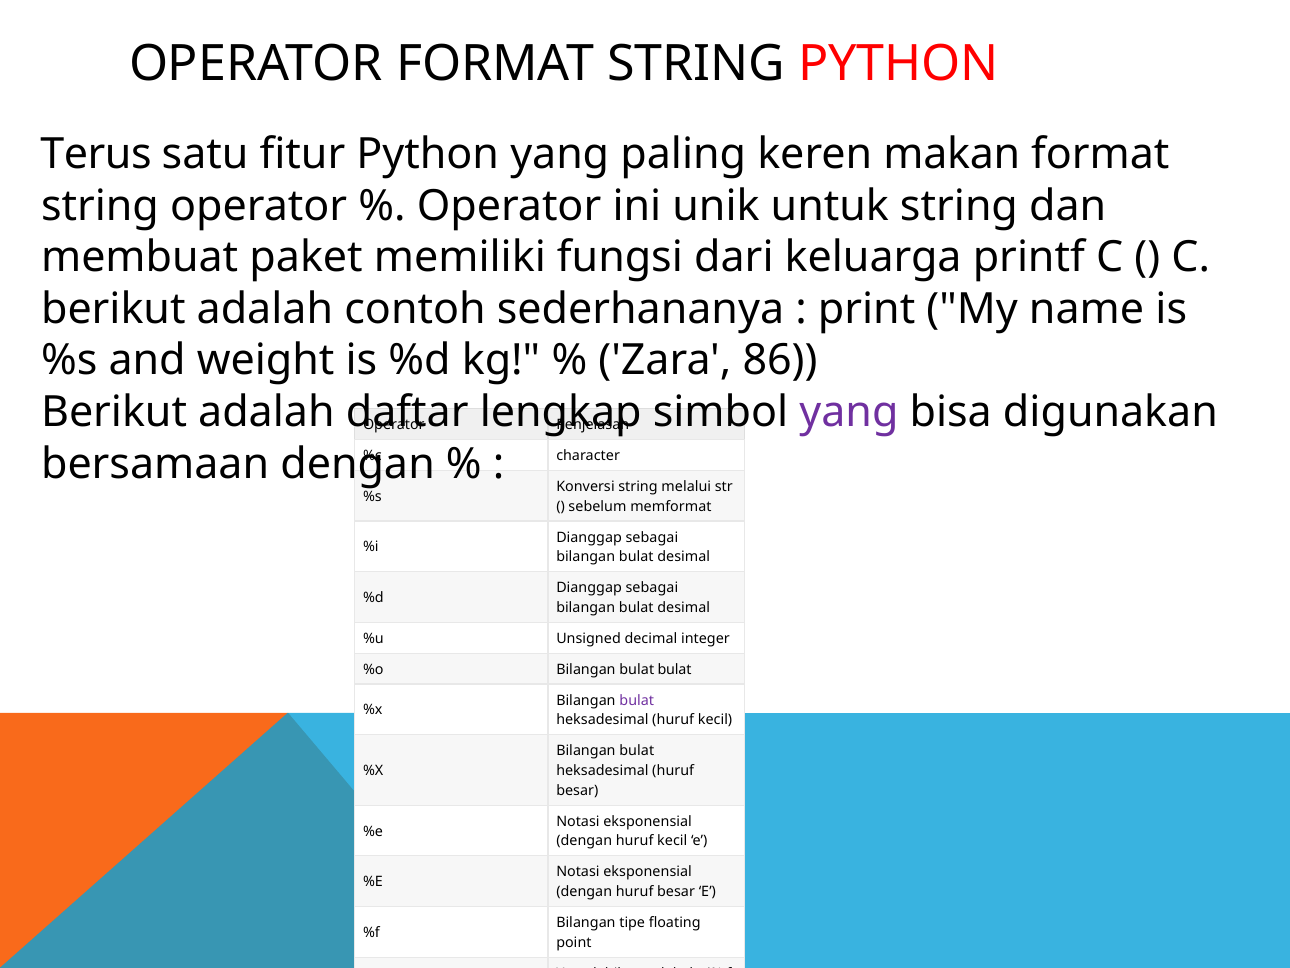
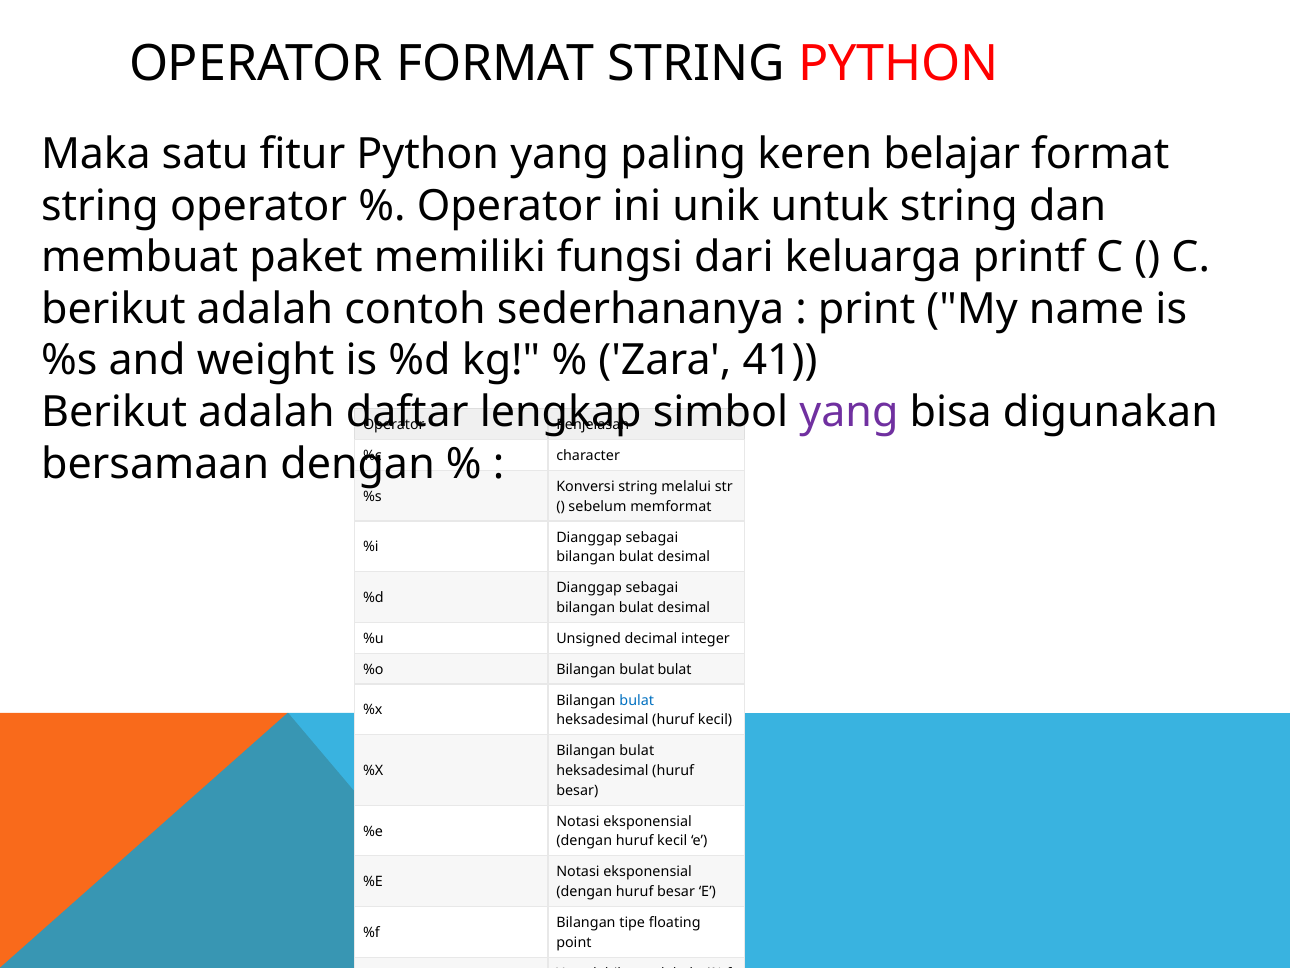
Terus: Terus -> Maka
makan: makan -> belajar
86: 86 -> 41
bulat at (637, 700) colour: purple -> blue
